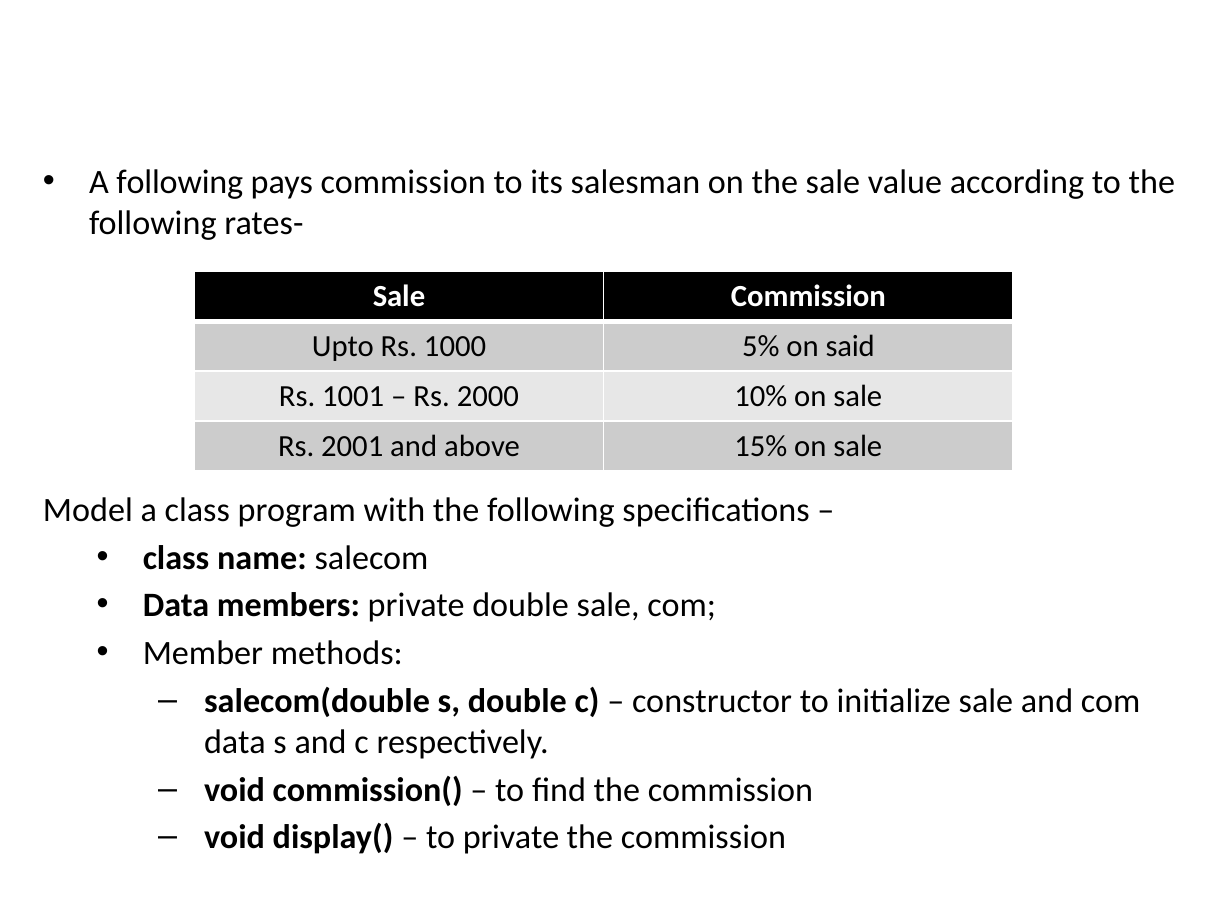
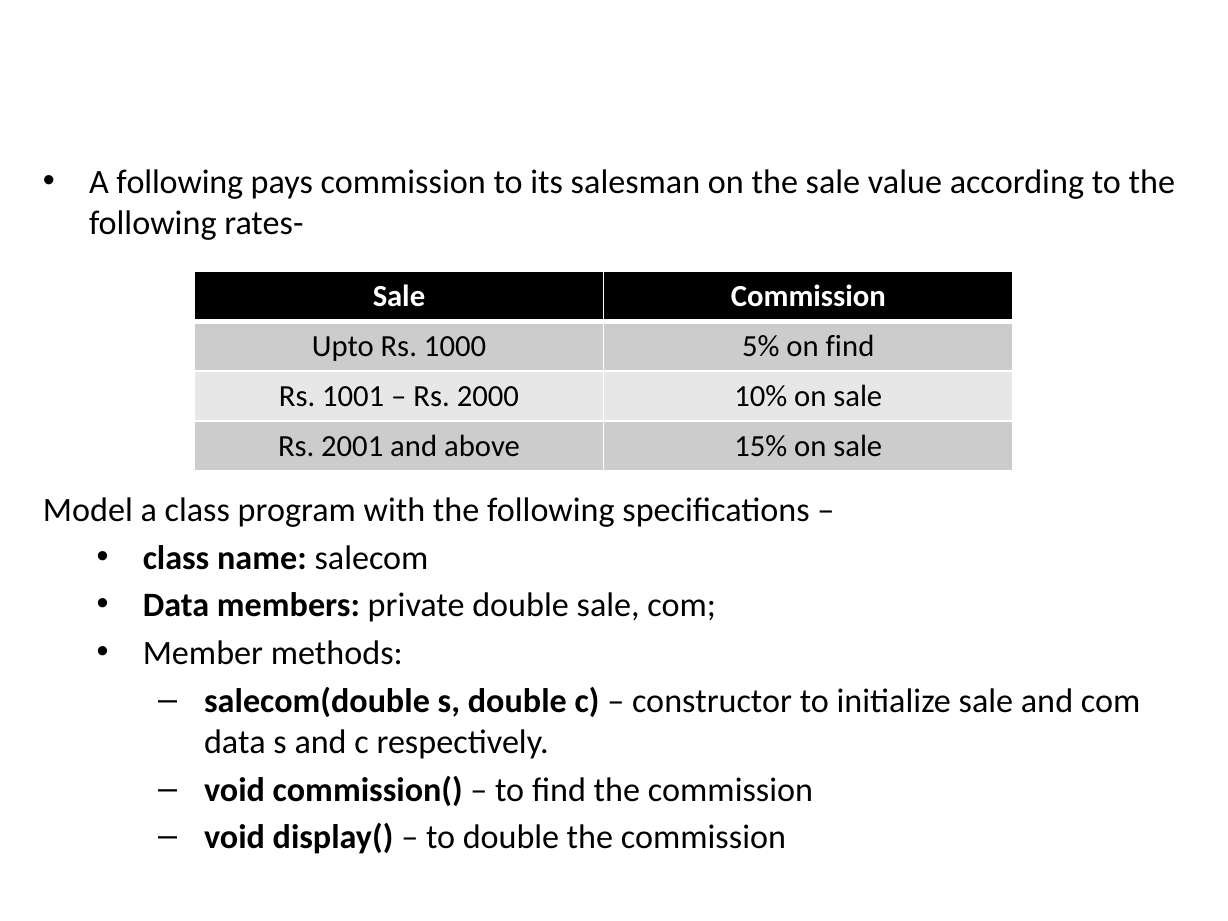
on said: said -> find
to private: private -> double
